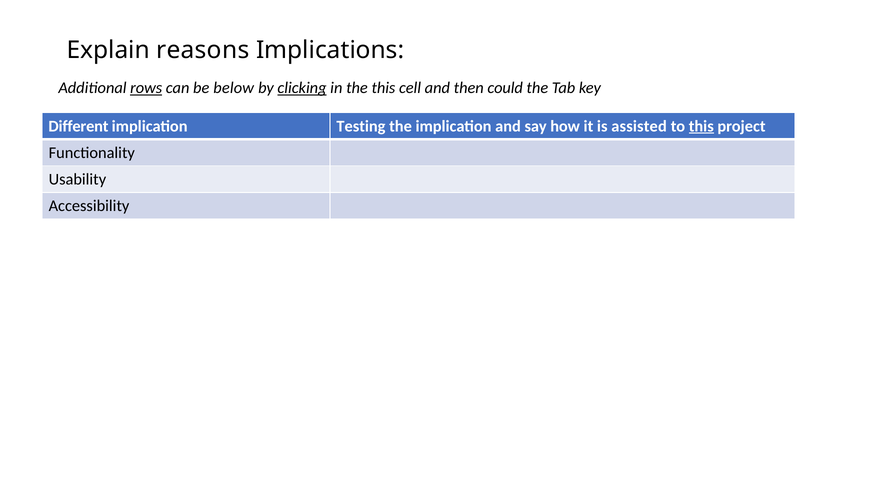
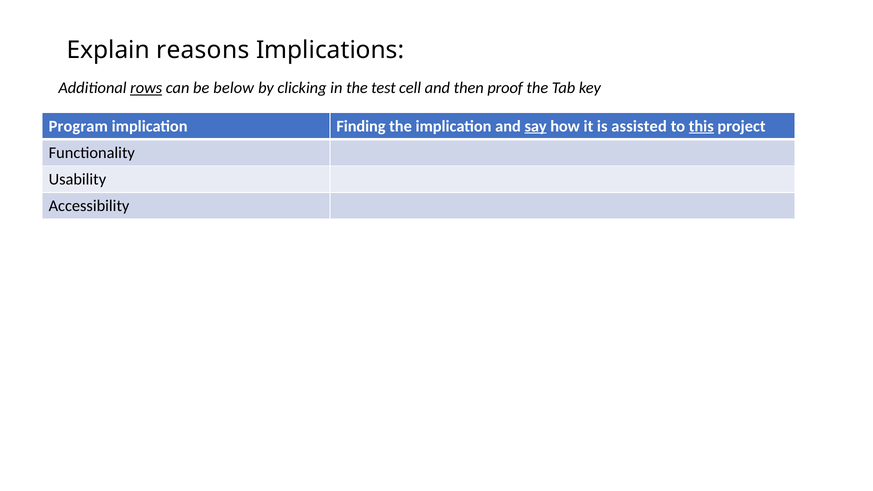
clicking underline: present -> none
the this: this -> test
could: could -> proof
Different: Different -> Program
Testing: Testing -> Finding
say underline: none -> present
